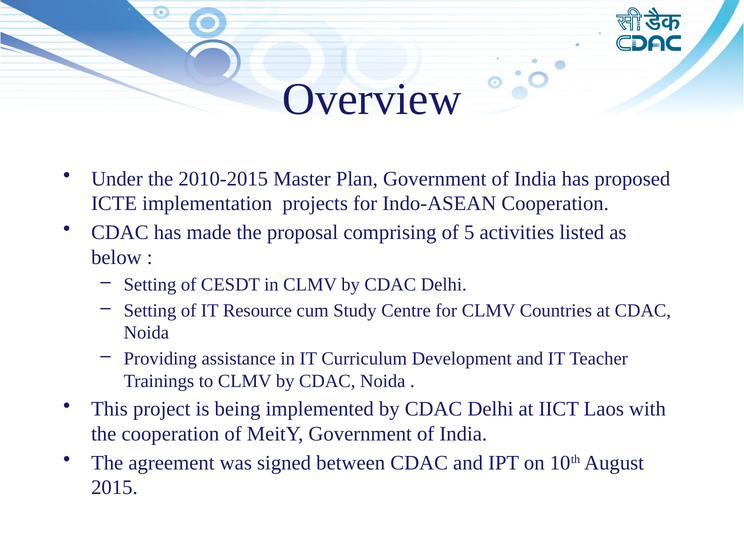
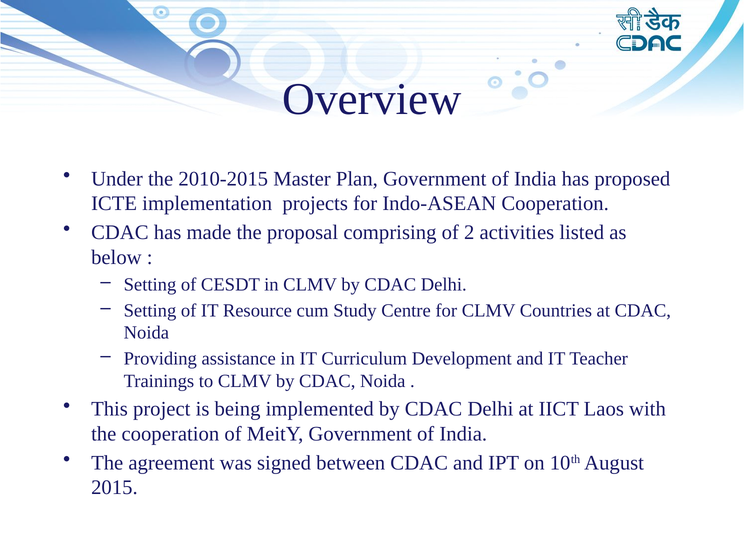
5: 5 -> 2
